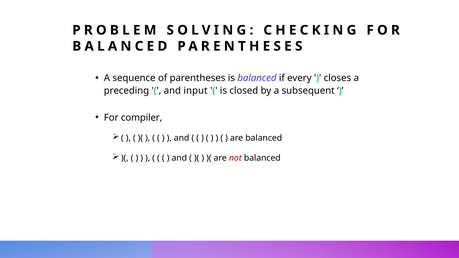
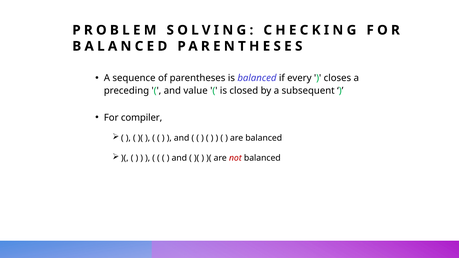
input: input -> value
